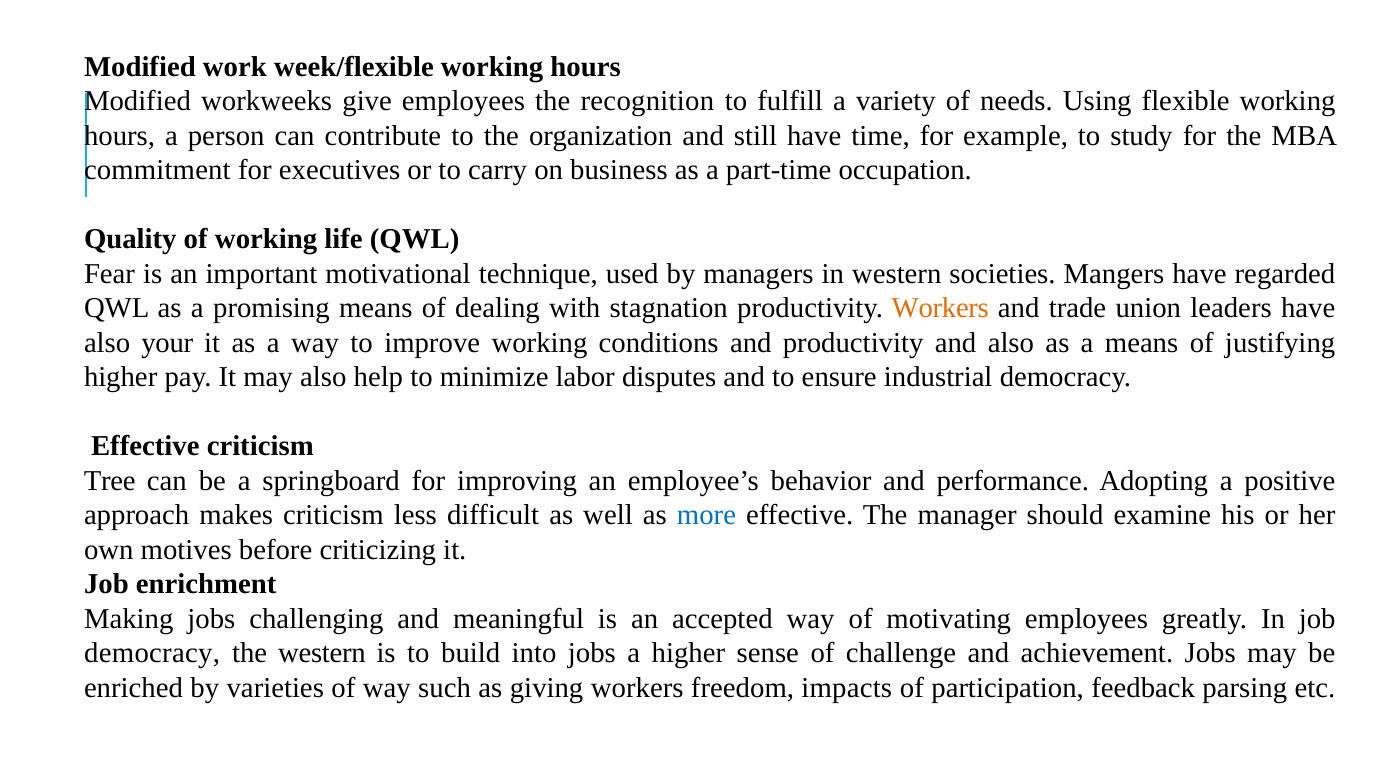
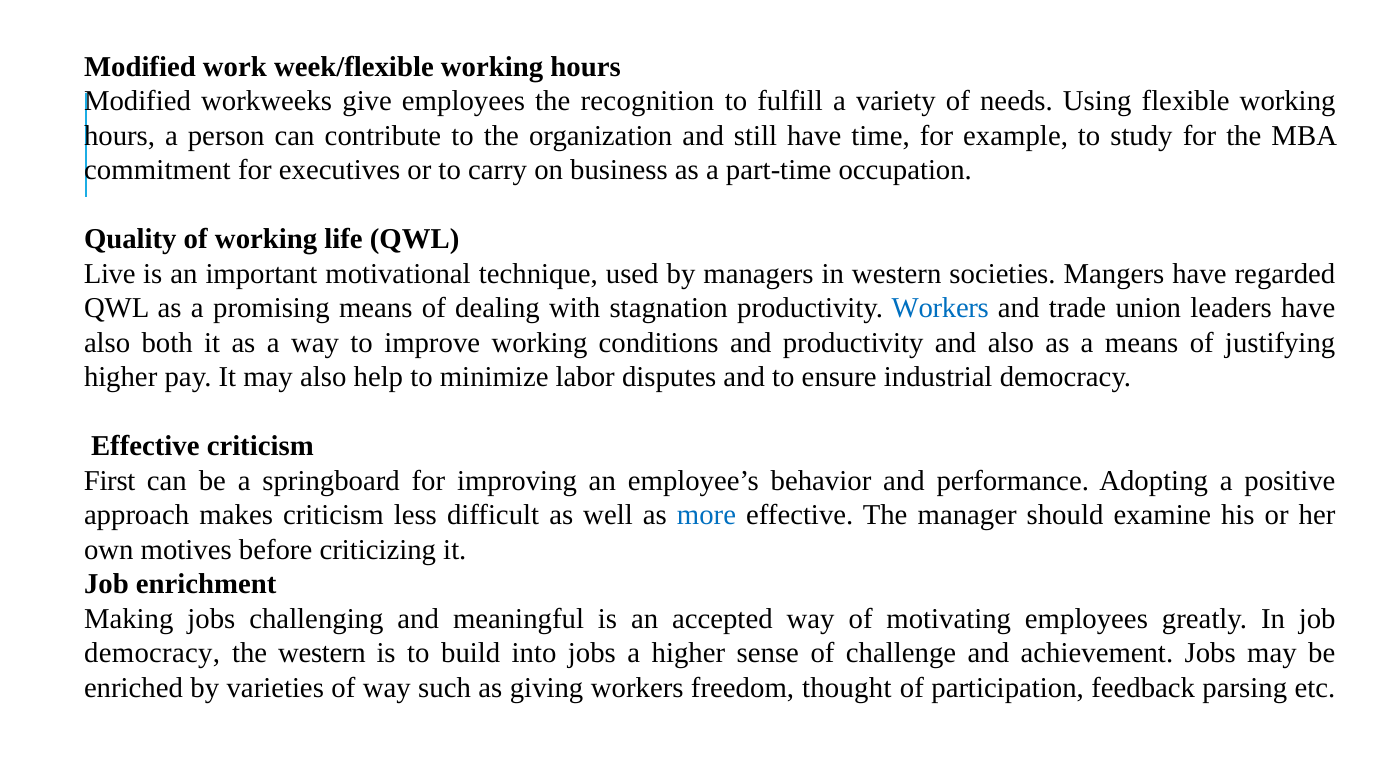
Fear: Fear -> Live
Workers at (940, 308) colour: orange -> blue
your: your -> both
Tree: Tree -> First
impacts: impacts -> thought
